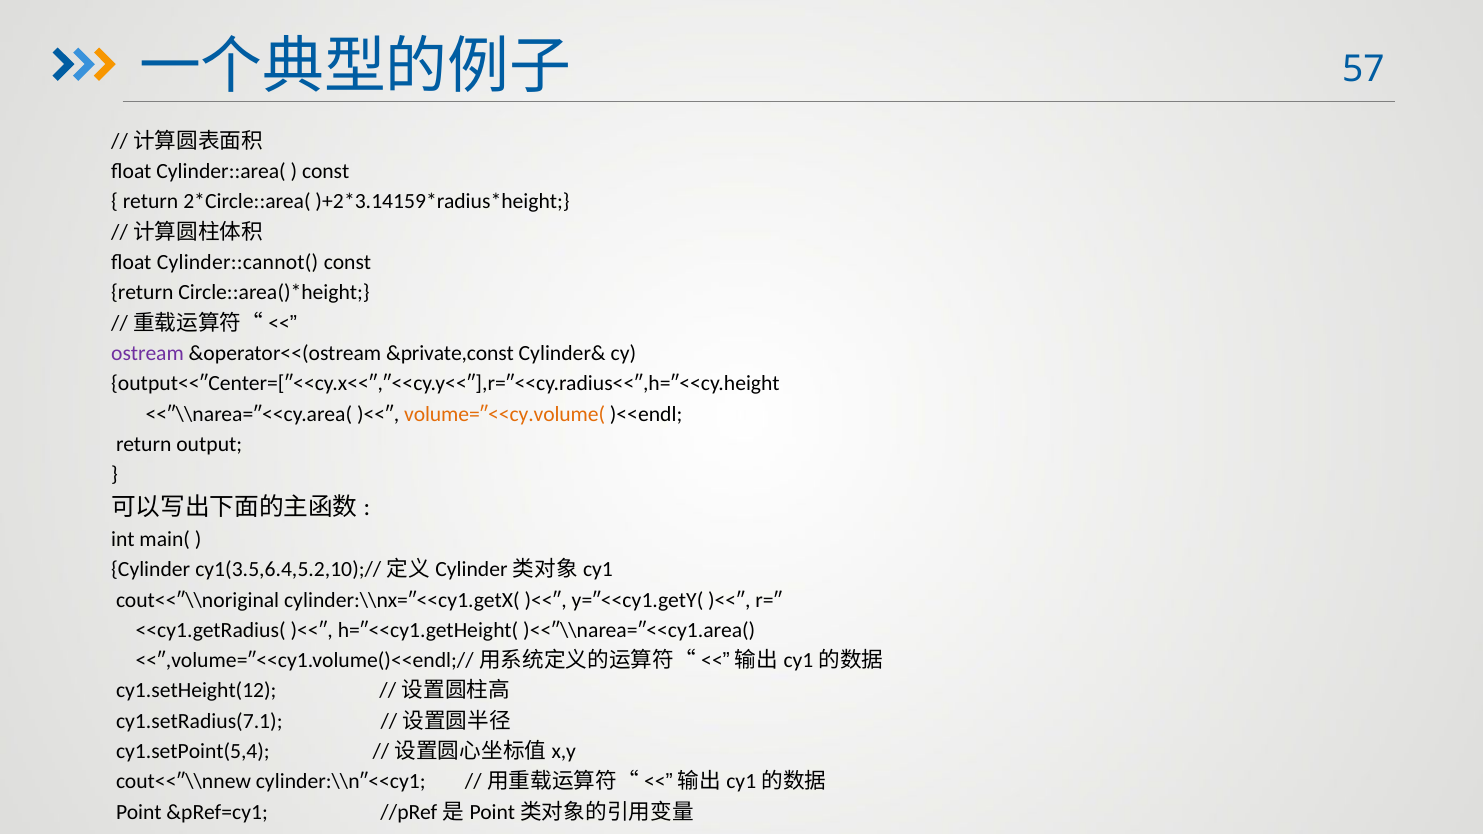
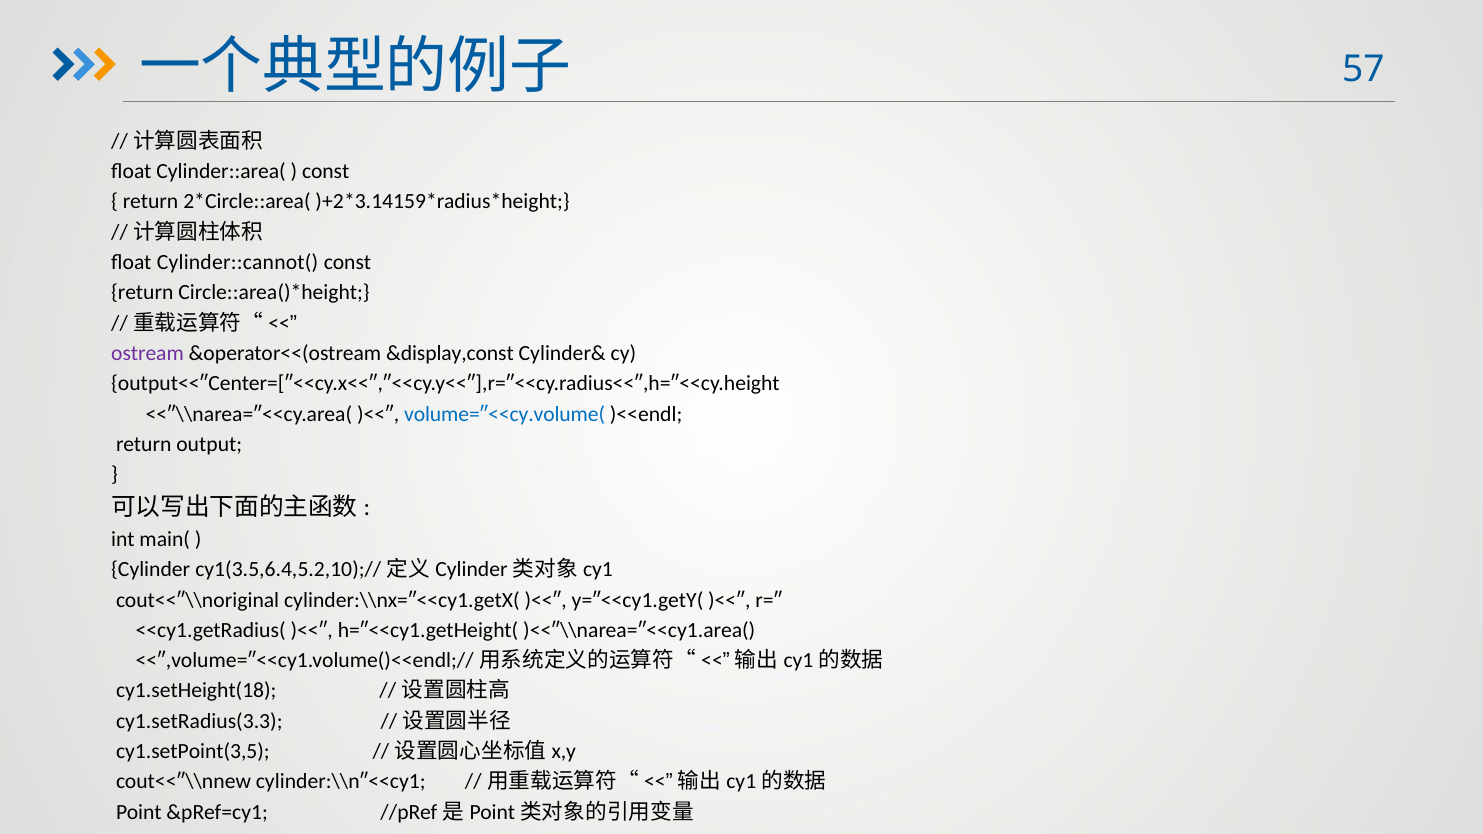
&private,const: &private,const -> &display,const
volume=″<<cy.volume( colour: orange -> blue
cy1.setHeight(12: cy1.setHeight(12 -> cy1.setHeight(18
cy1.setRadius(7.1: cy1.setRadius(7.1 -> cy1.setRadius(3.3
cy1.setPoint(5,4: cy1.setPoint(5,4 -> cy1.setPoint(3,5
